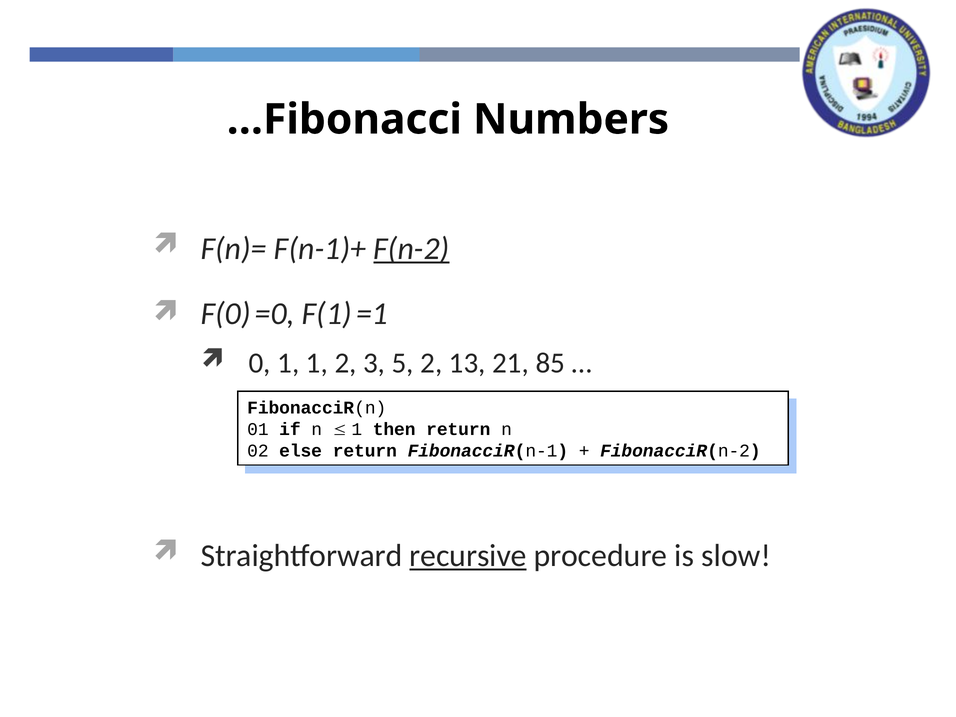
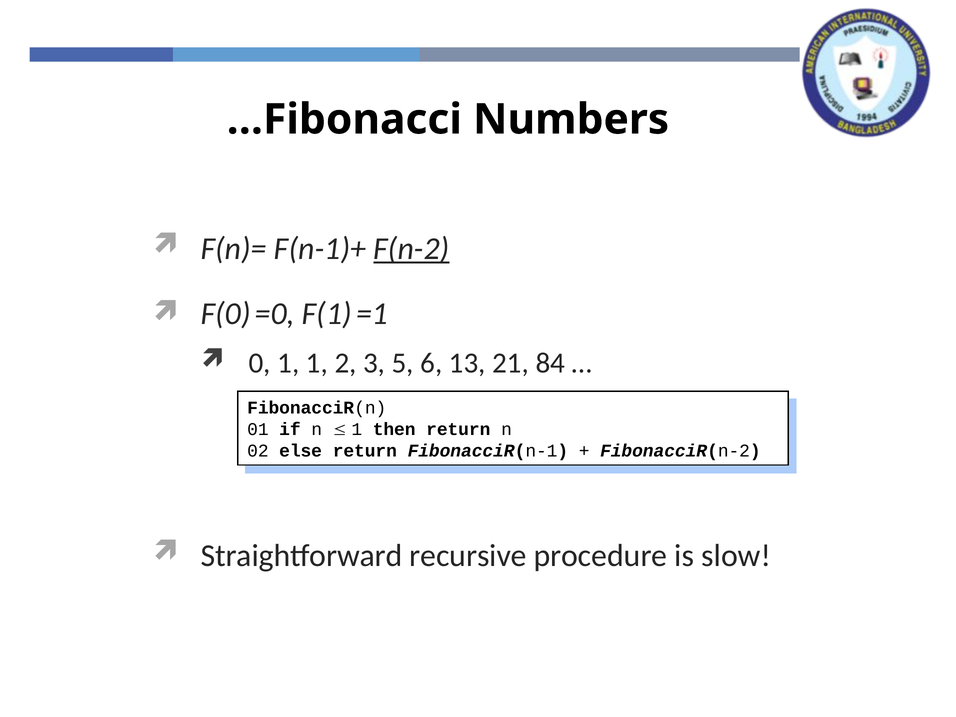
5 2: 2 -> 6
85: 85 -> 84
recursive underline: present -> none
